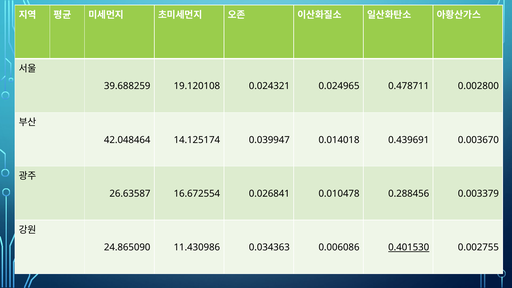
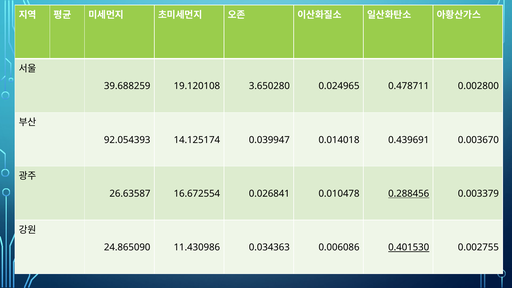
0.024321: 0.024321 -> 3.650280
42.048464: 42.048464 -> 92.054393
0.288456 underline: none -> present
